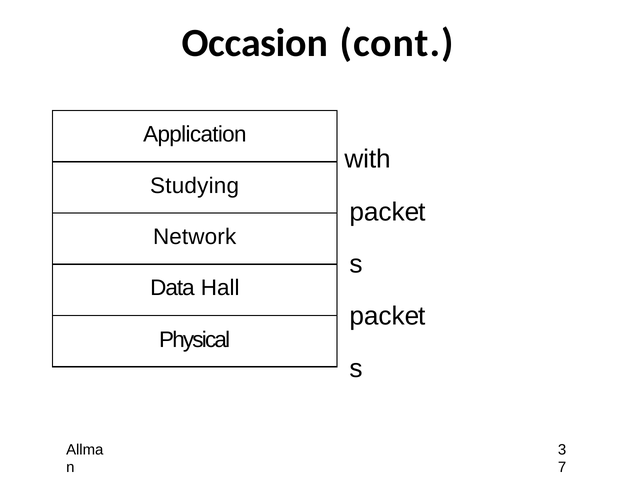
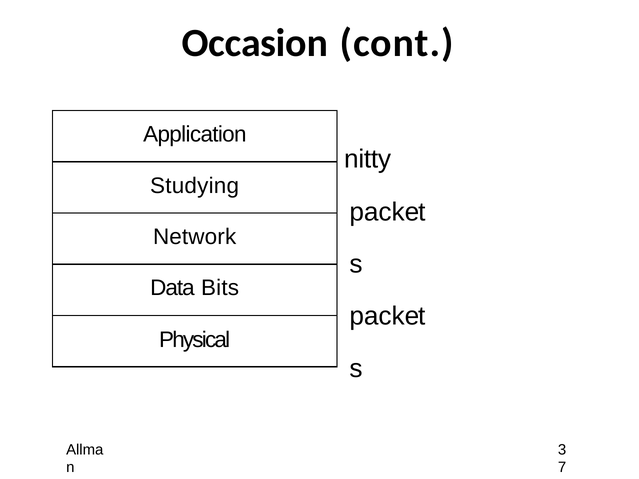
with: with -> nitty
Hall: Hall -> Bits
